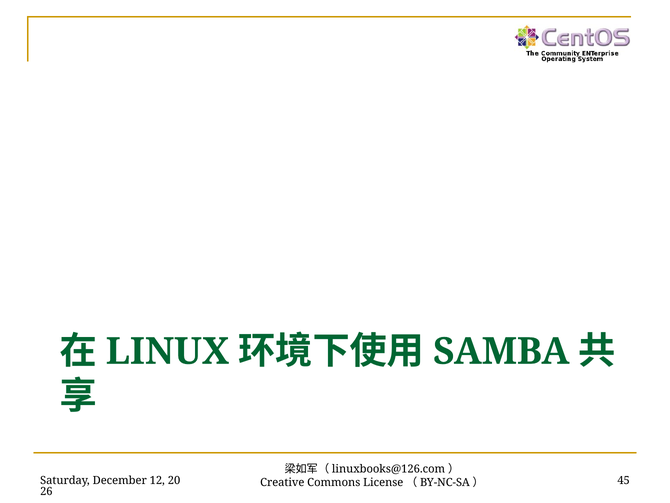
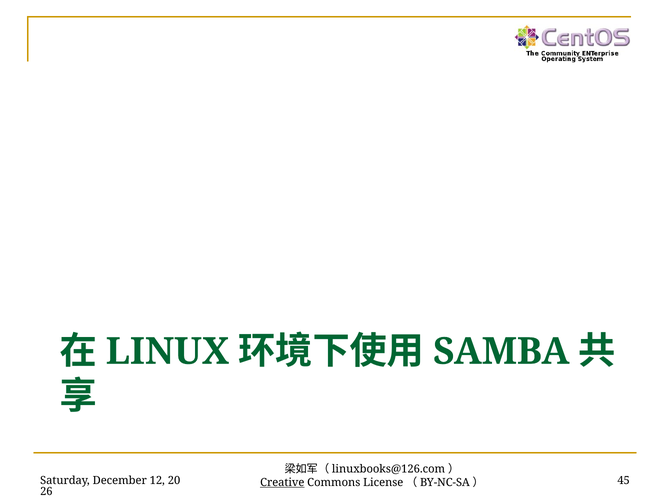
Creative underline: none -> present
